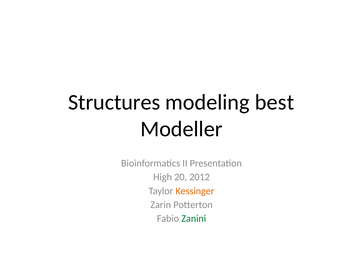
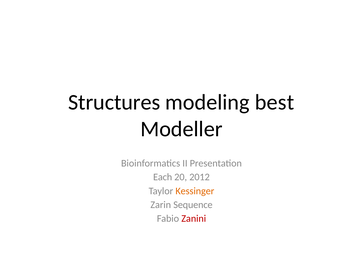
High: High -> Each
Potterton: Potterton -> Sequence
Zanini colour: green -> red
